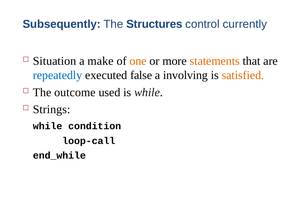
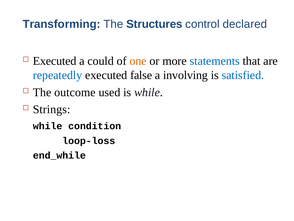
Subsequently: Subsequently -> Transforming
currently: currently -> declared
Situation at (55, 61): Situation -> Executed
make: make -> could
statements colour: orange -> blue
satisfied colour: orange -> blue
loop-call: loop-call -> loop-loss
